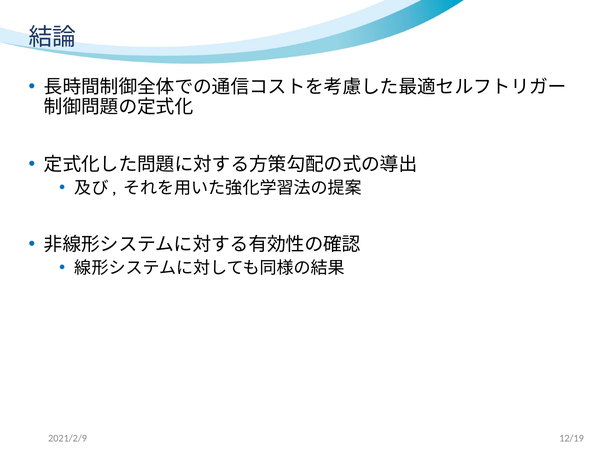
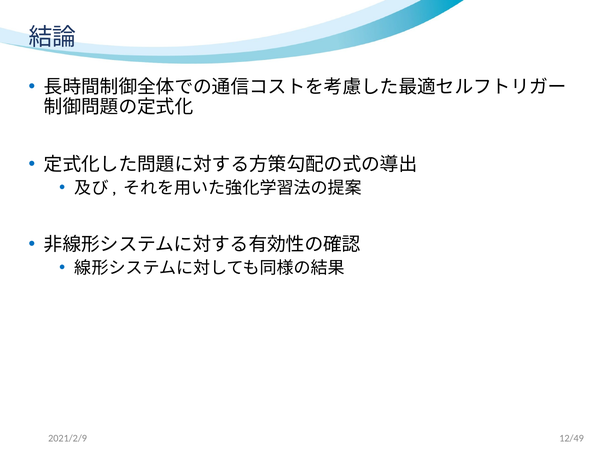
12/19: 12/19 -> 12/49
